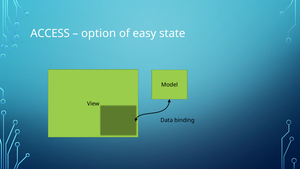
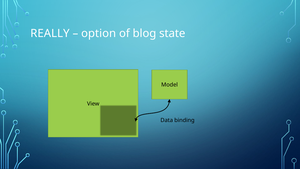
ACCESS: ACCESS -> REALLY
easy: easy -> blog
